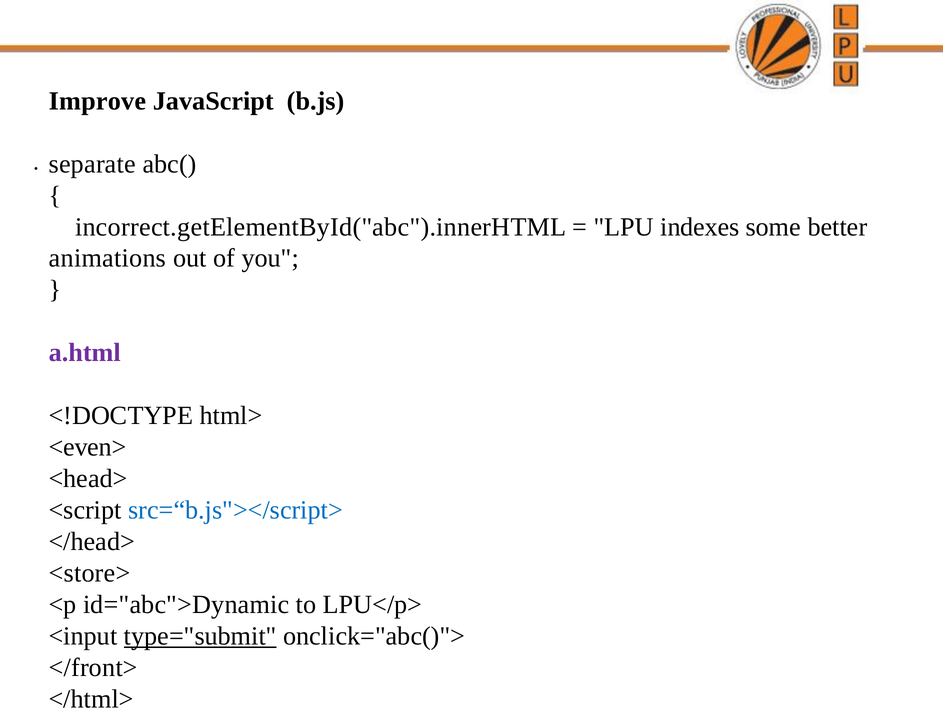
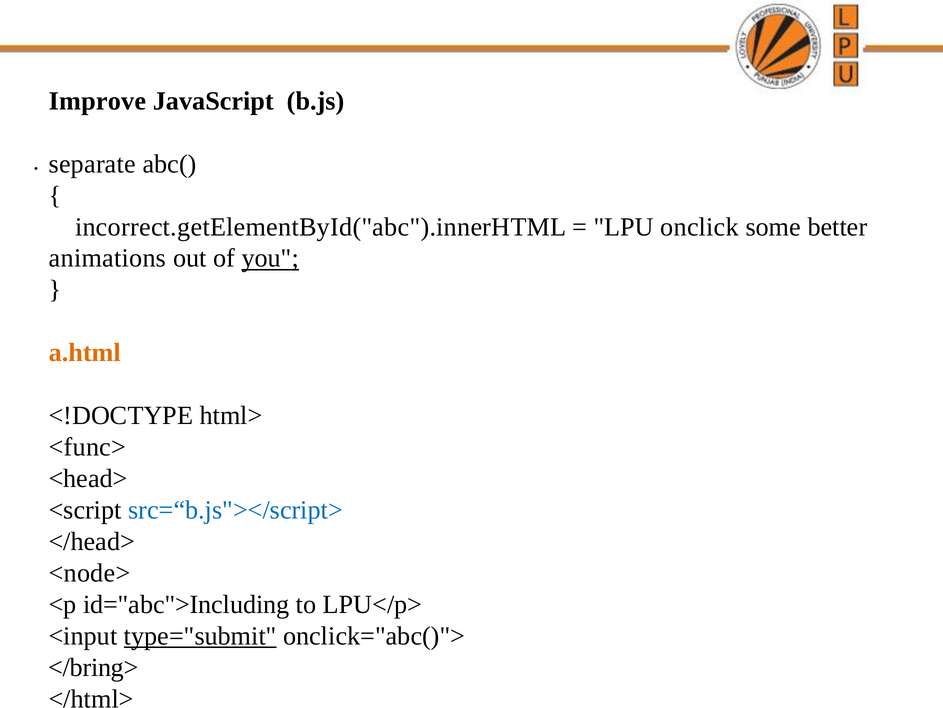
indexes: indexes -> onclick
you underline: none -> present
a.html colour: purple -> orange
<even>: <even> -> <func>
<store>: <store> -> <node>
id="abc">Dynamic: id="abc">Dynamic -> id="abc">Including
</front>: </front> -> </bring>
